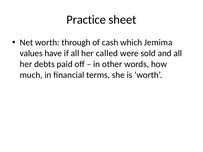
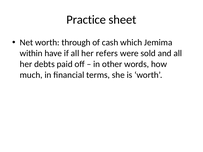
values: values -> within
called: called -> refers
